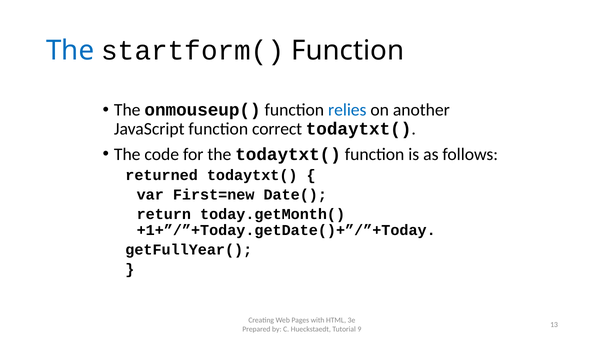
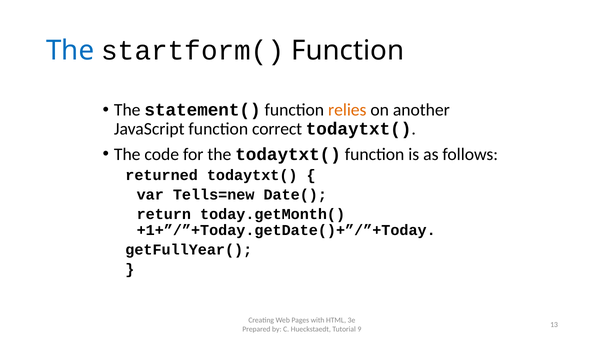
onmouseup(: onmouseup( -> statement(
relies colour: blue -> orange
First=new: First=new -> Tells=new
